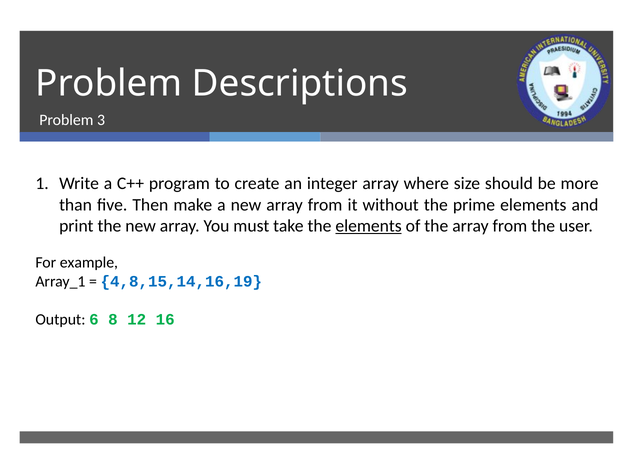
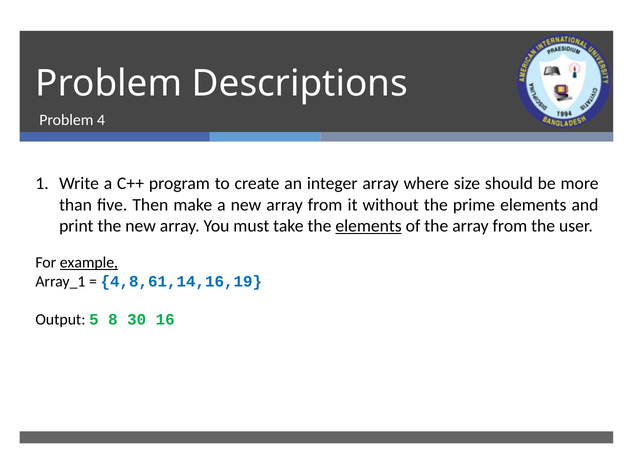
3: 3 -> 4
example underline: none -> present
4,8,15,14,16,19: 4,8,15,14,16,19 -> 4,8,61,14,16,19
6: 6 -> 5
12: 12 -> 30
